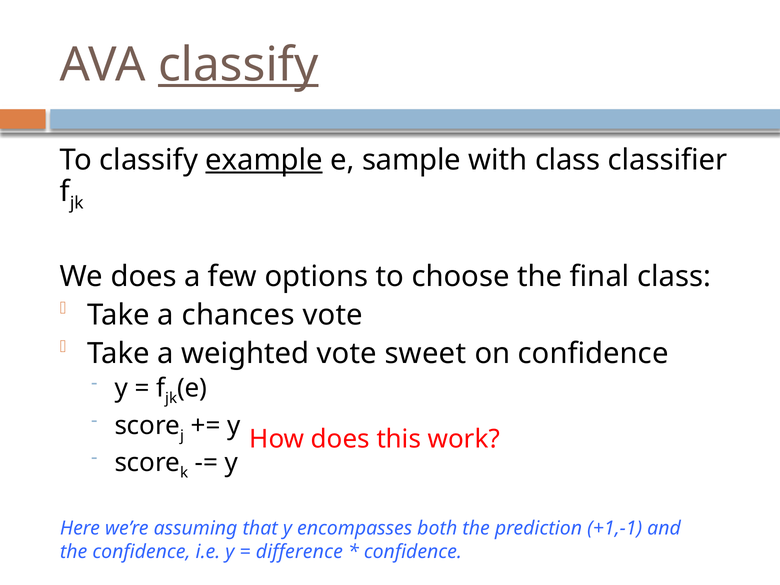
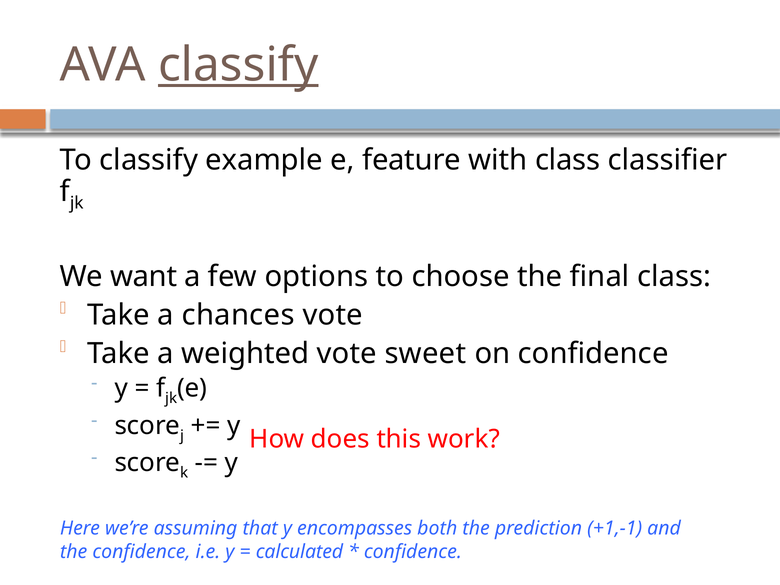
example underline: present -> none
sample: sample -> feature
We does: does -> want
difference: difference -> calculated
